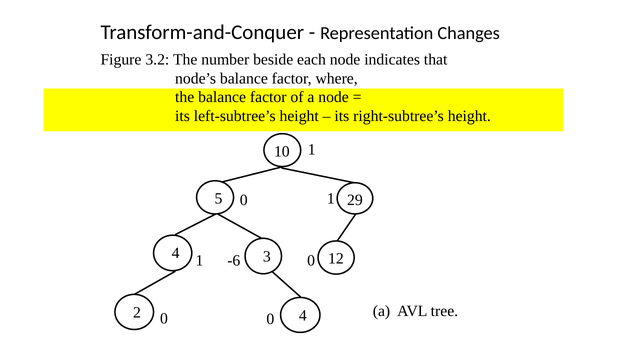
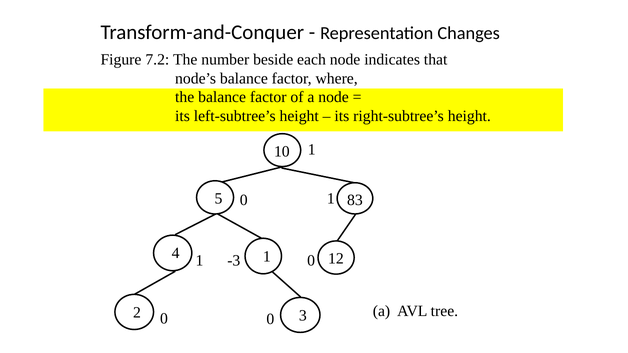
3.2: 3.2 -> 7.2
29: 29 -> 83
4 3: 3 -> 1
-6: -6 -> -3
2 4: 4 -> 3
